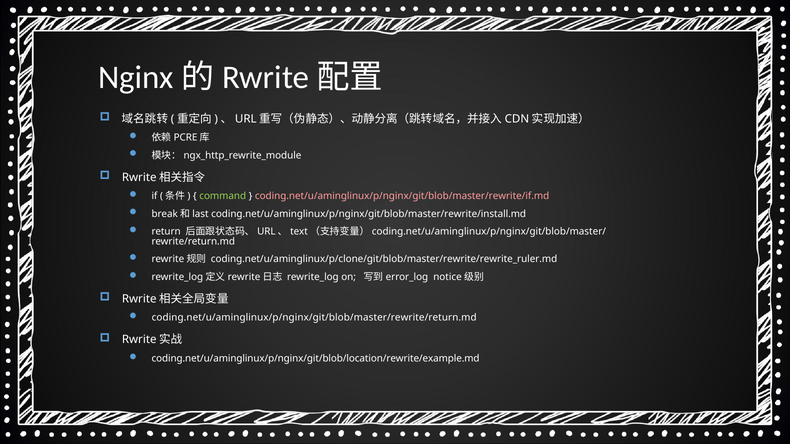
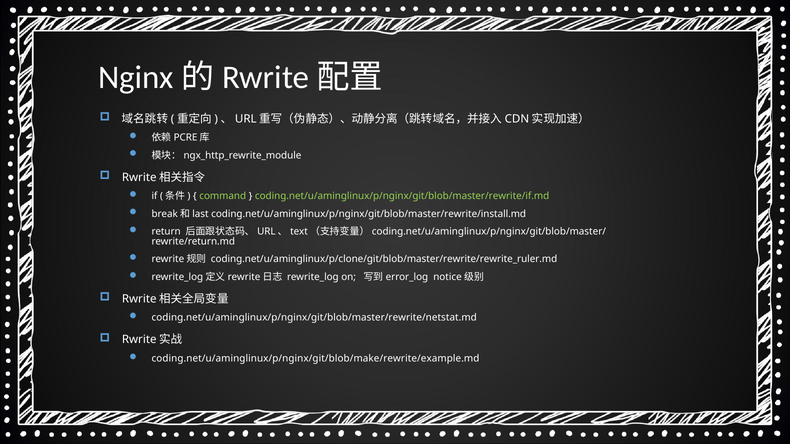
coding.net/u/aminglinux/p/nginx/git/blob/master/rewrite/if.md colour: pink -> light green
coding.net/u/aminglinux/p/nginx/git/blob/master/rewrite/return.md: coding.net/u/aminglinux/p/nginx/git/blob/master/rewrite/return.md -> coding.net/u/aminglinux/p/nginx/git/blob/master/rewrite/netstat.md
coding.net/u/aminglinux/p/nginx/git/blob/location/rewrite/example.md: coding.net/u/aminglinux/p/nginx/git/blob/location/rewrite/example.md -> coding.net/u/aminglinux/p/nginx/git/blob/make/rewrite/example.md
